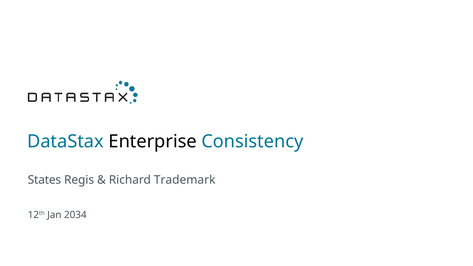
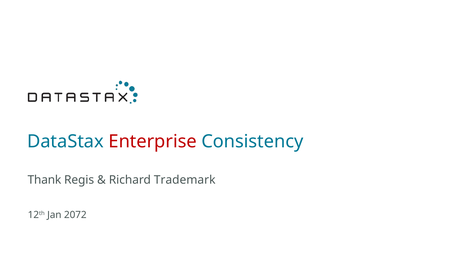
Enterprise colour: black -> red
States: States -> Thank
2034: 2034 -> 2072
